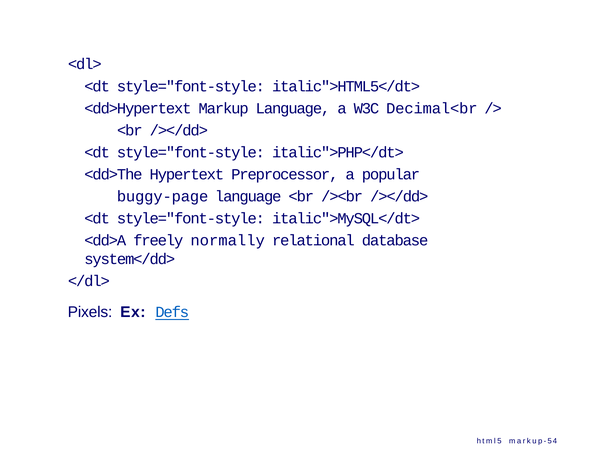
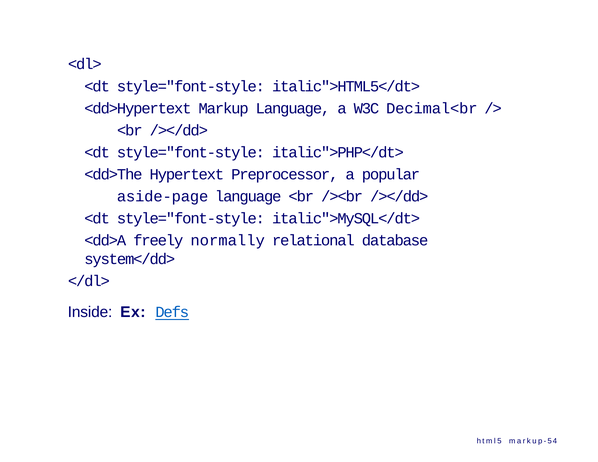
buggy-page: buggy-page -> aside-page
Pixels: Pixels -> Inside
